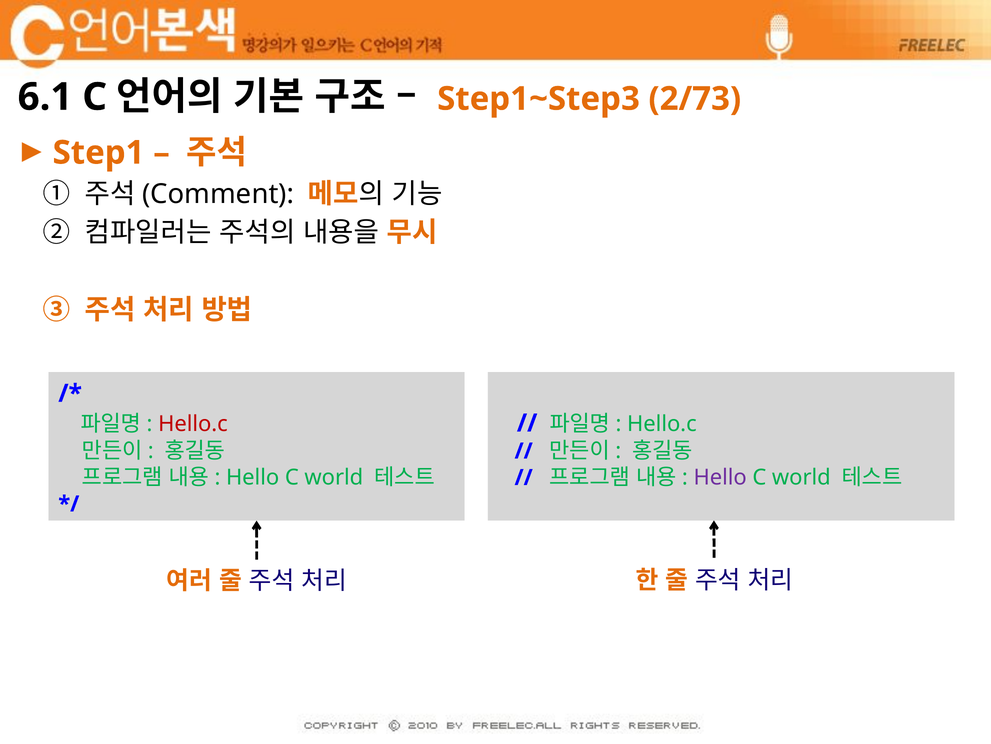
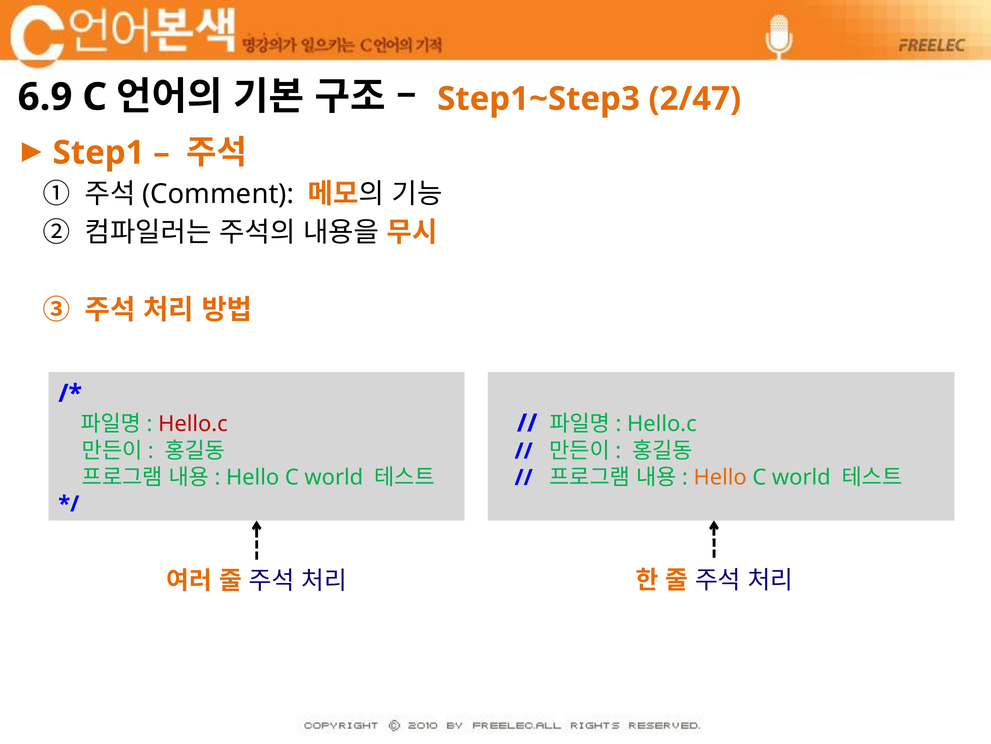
6.1: 6.1 -> 6.9
2/73: 2/73 -> 2/47
Hello at (720, 477) colour: purple -> orange
